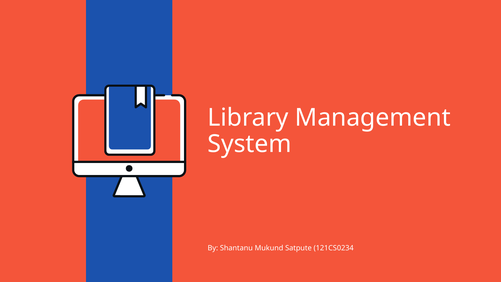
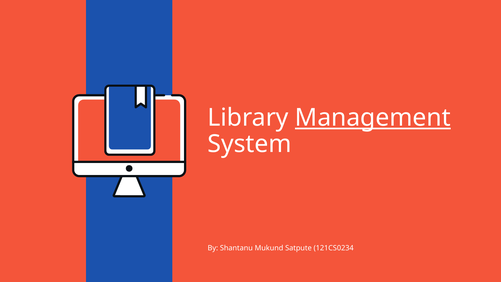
Management underline: none -> present
